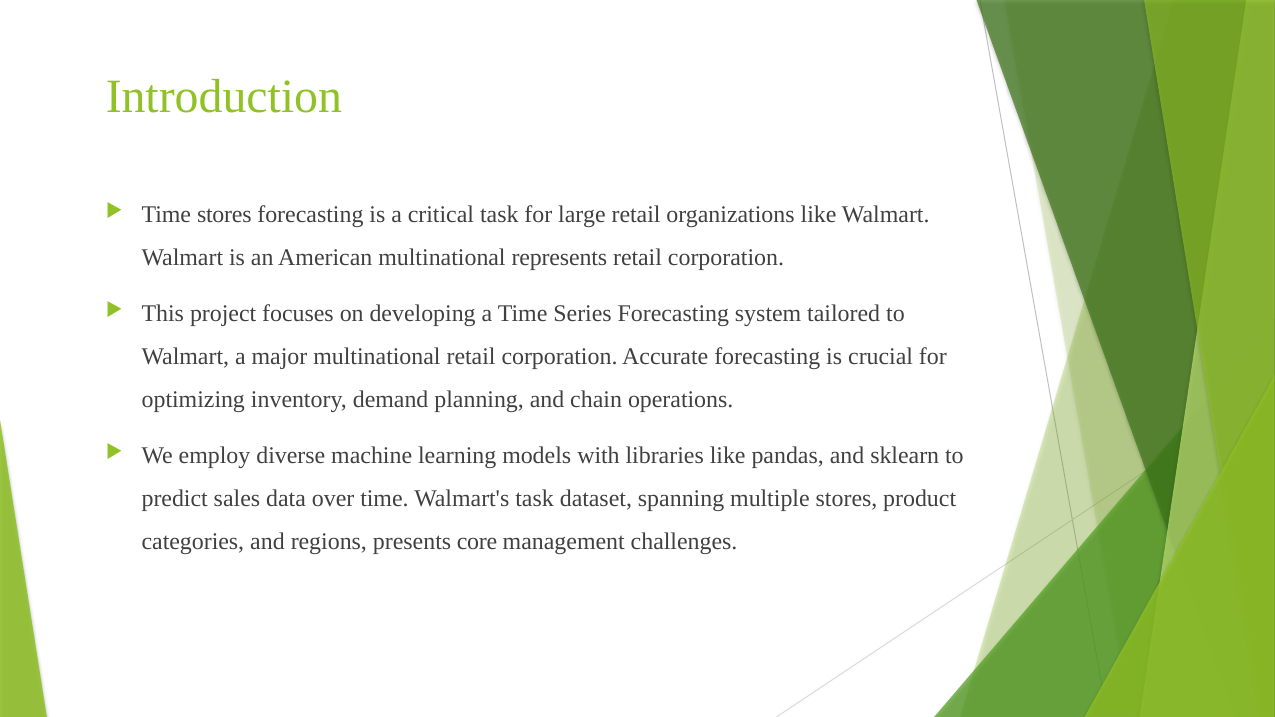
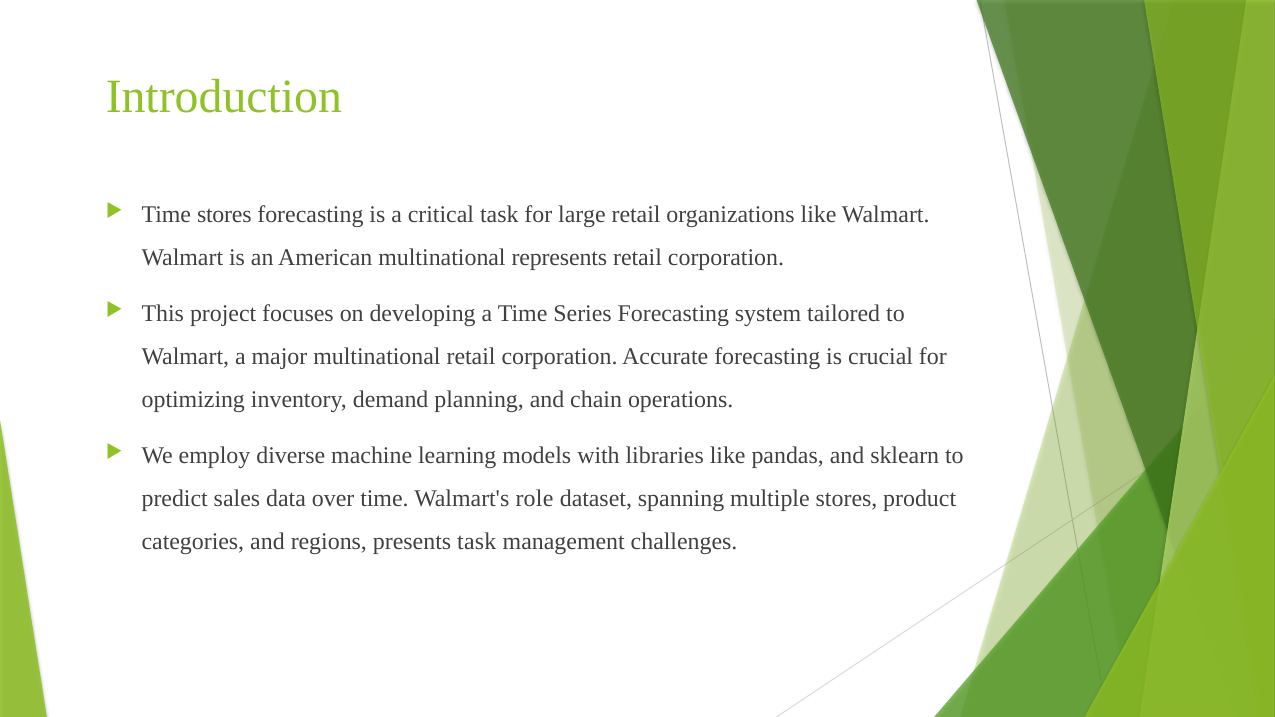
Walmart's task: task -> role
presents core: core -> task
